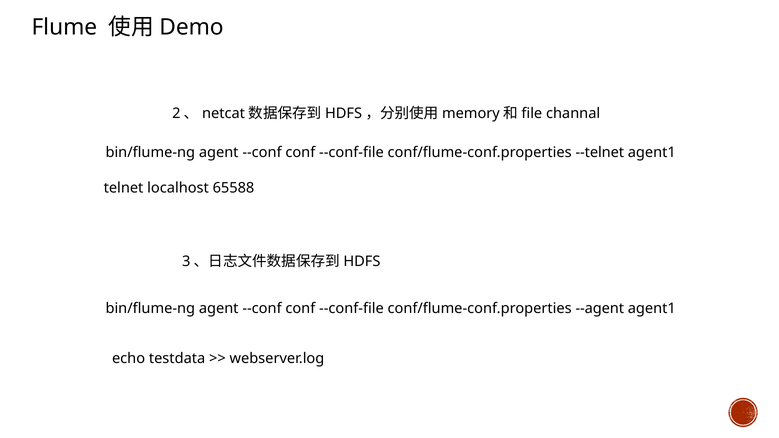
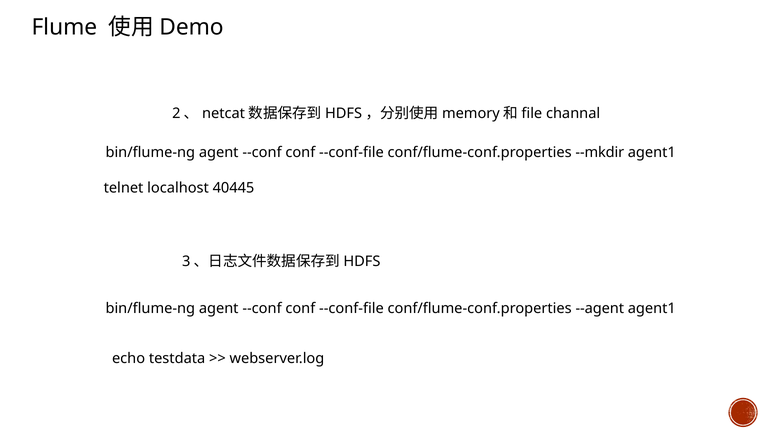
--telnet: --telnet -> --mkdir
65588: 65588 -> 40445
